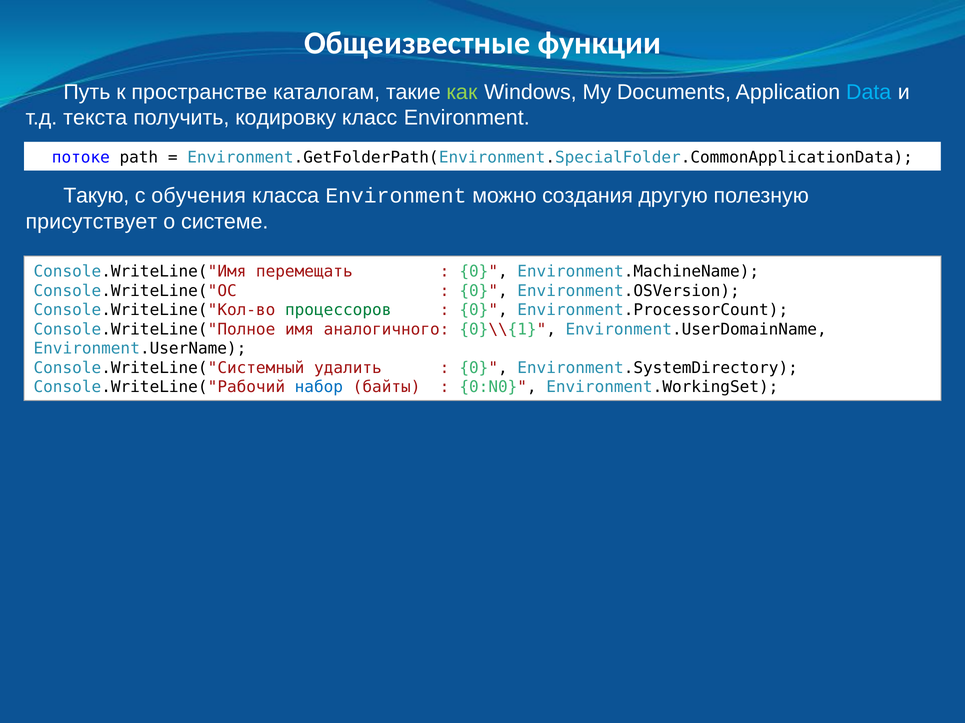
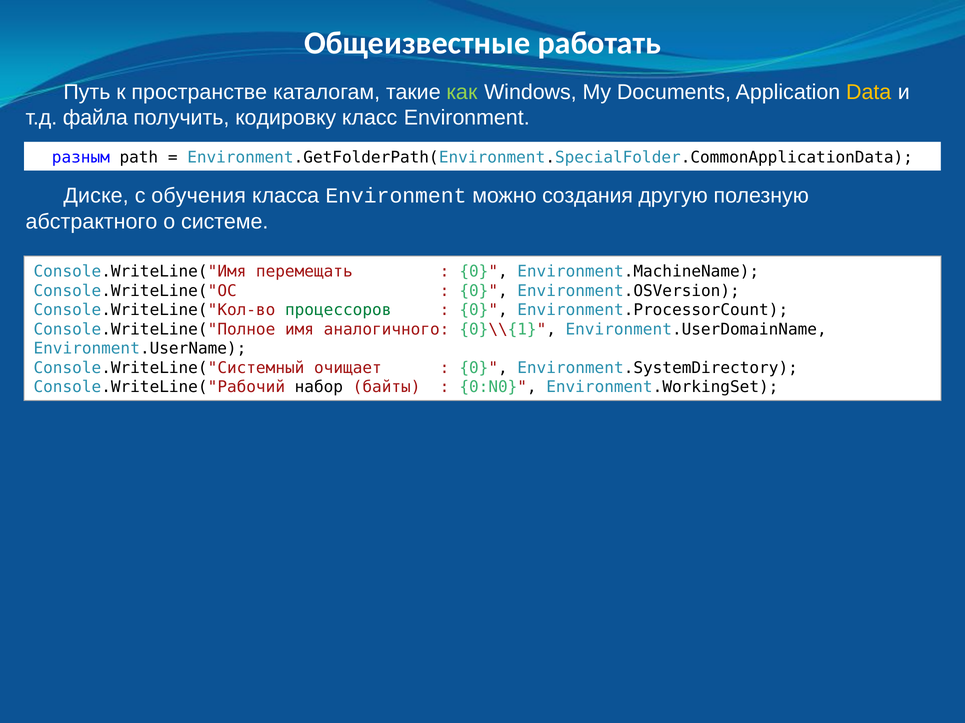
функции: функции -> работать
Data colour: light blue -> yellow
текста: текста -> файла
потоке: потоке -> разным
Такую: Такую -> Диске
присутствует: присутствует -> абстрактного
удалить: удалить -> очищает
набор colour: blue -> black
